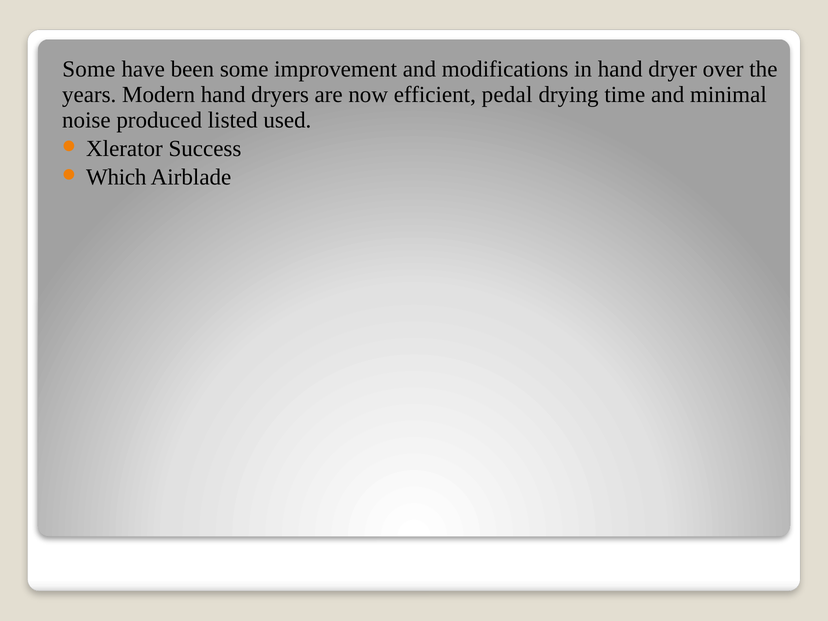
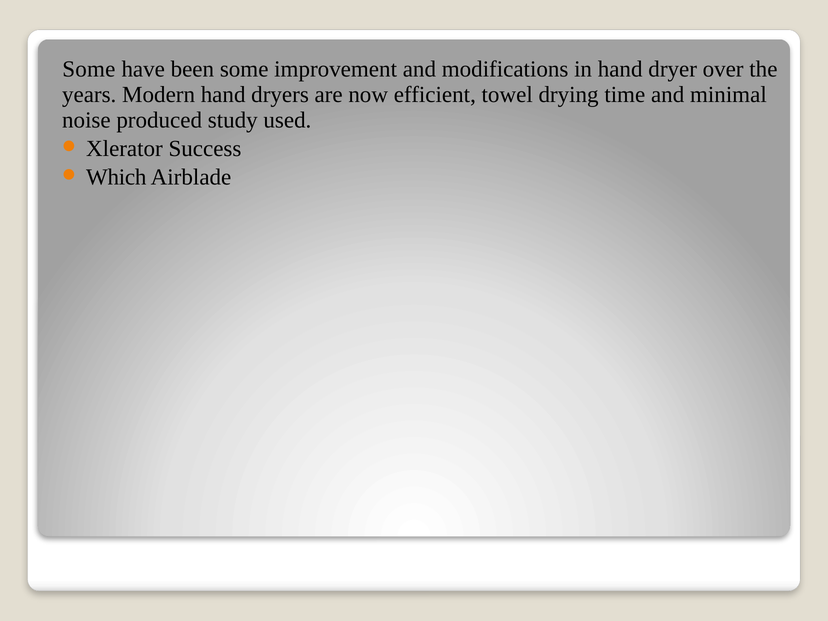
pedal: pedal -> towel
listed: listed -> study
